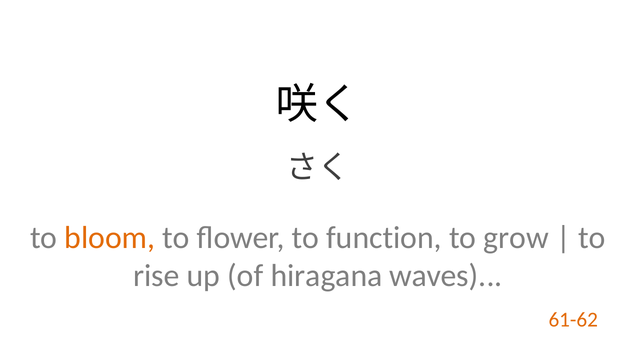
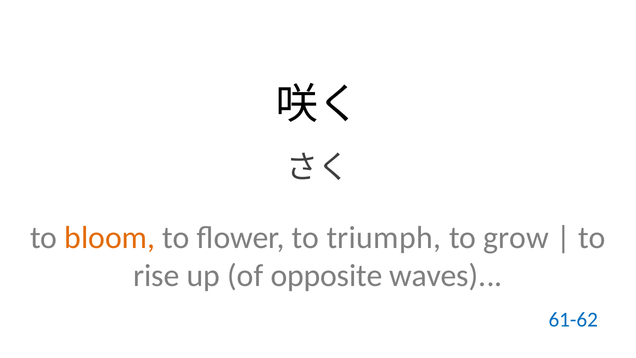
function: function -> triumph
hiragana: hiragana -> opposite
61-62 colour: orange -> blue
